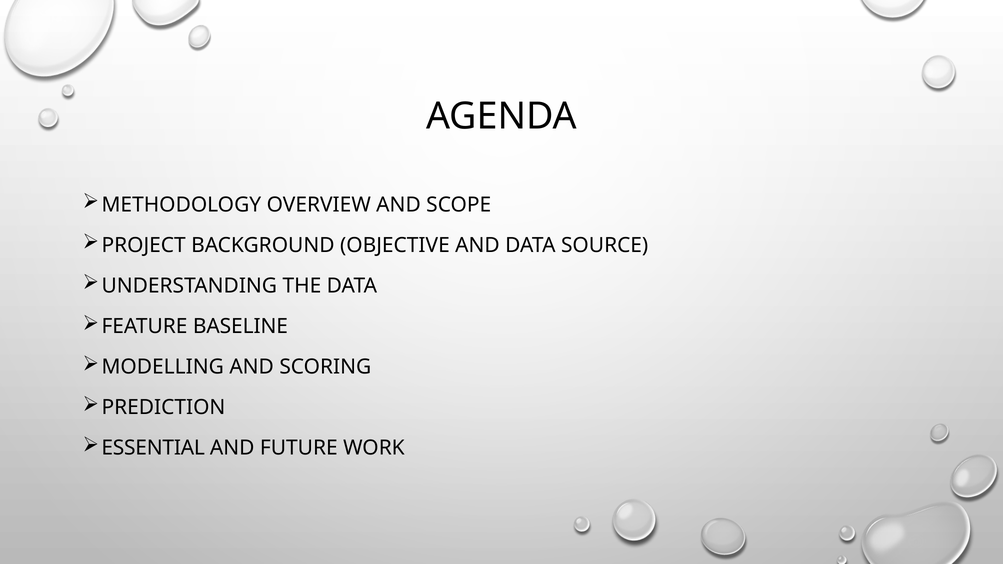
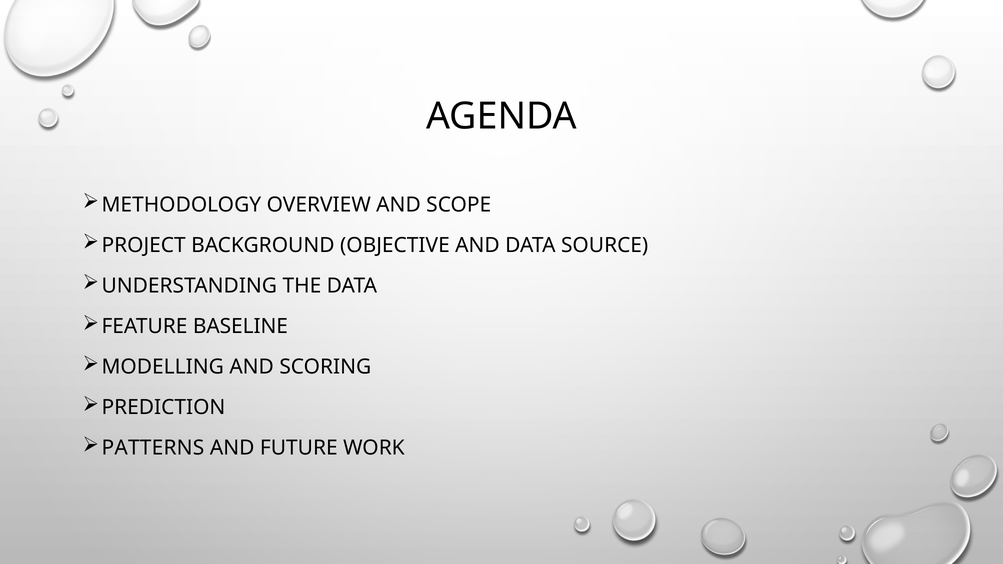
ESSENTIAL: ESSENTIAL -> PATTERNS
